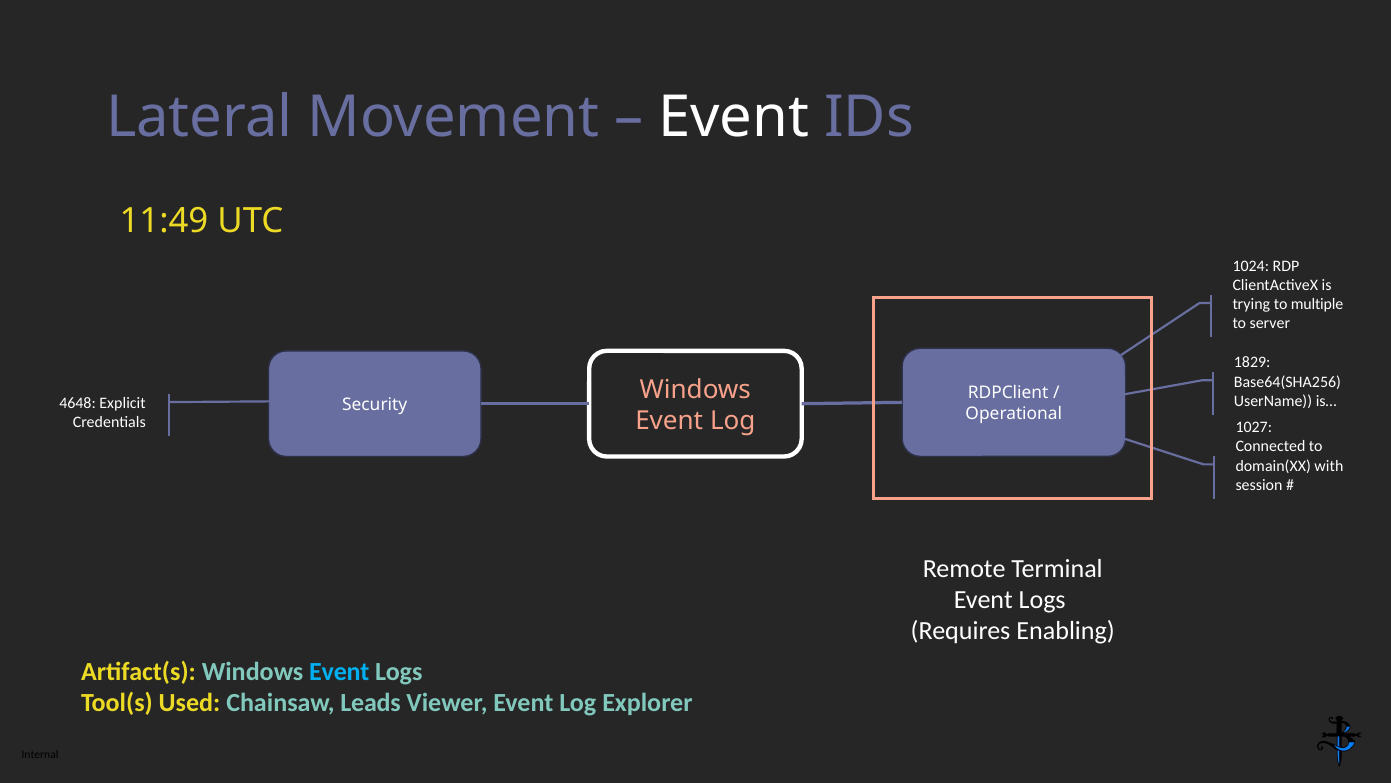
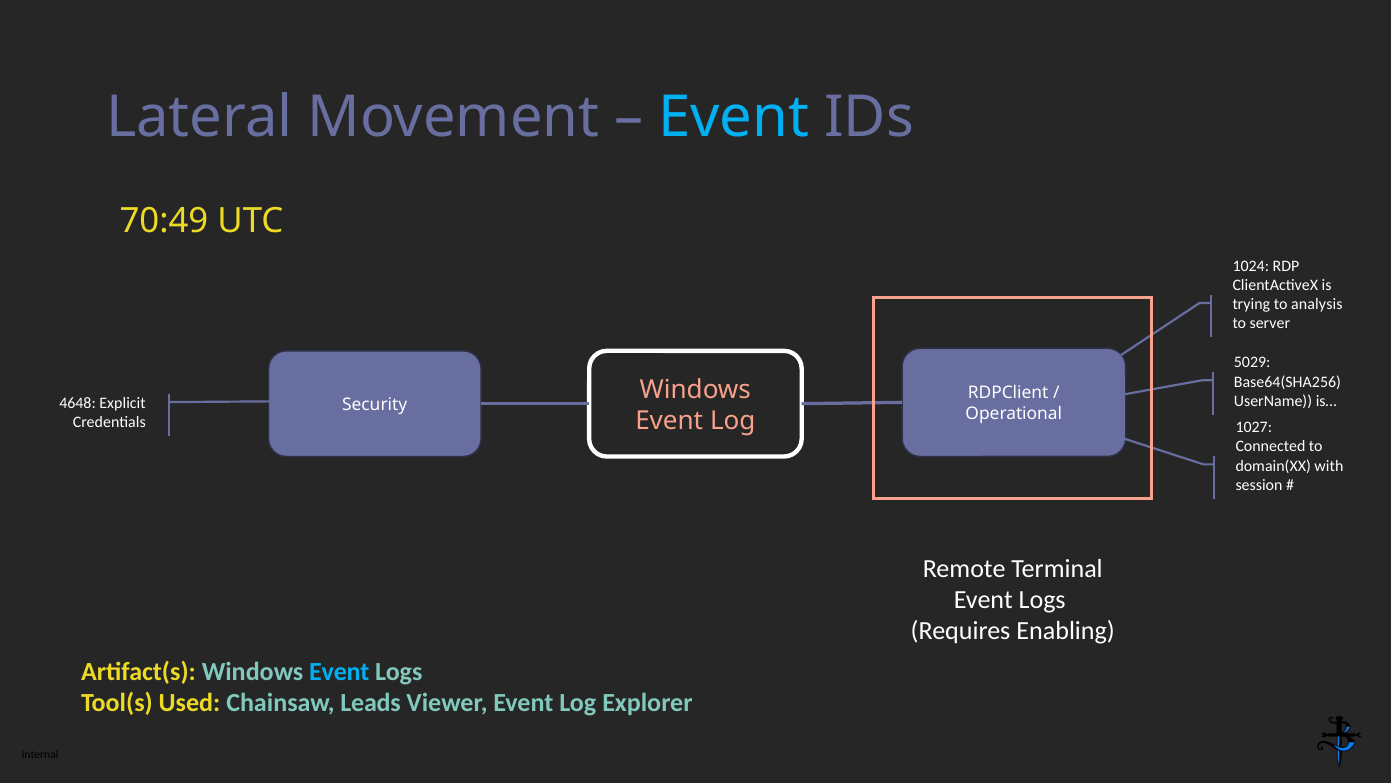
Event at (734, 117) colour: white -> light blue
11:49: 11:49 -> 70:49
multiple: multiple -> analysis
1829: 1829 -> 5029
